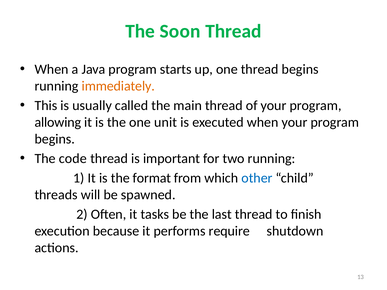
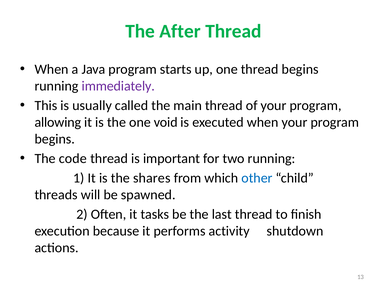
Soon: Soon -> After
immediately colour: orange -> purple
unit: unit -> void
format: format -> shares
require: require -> activity
